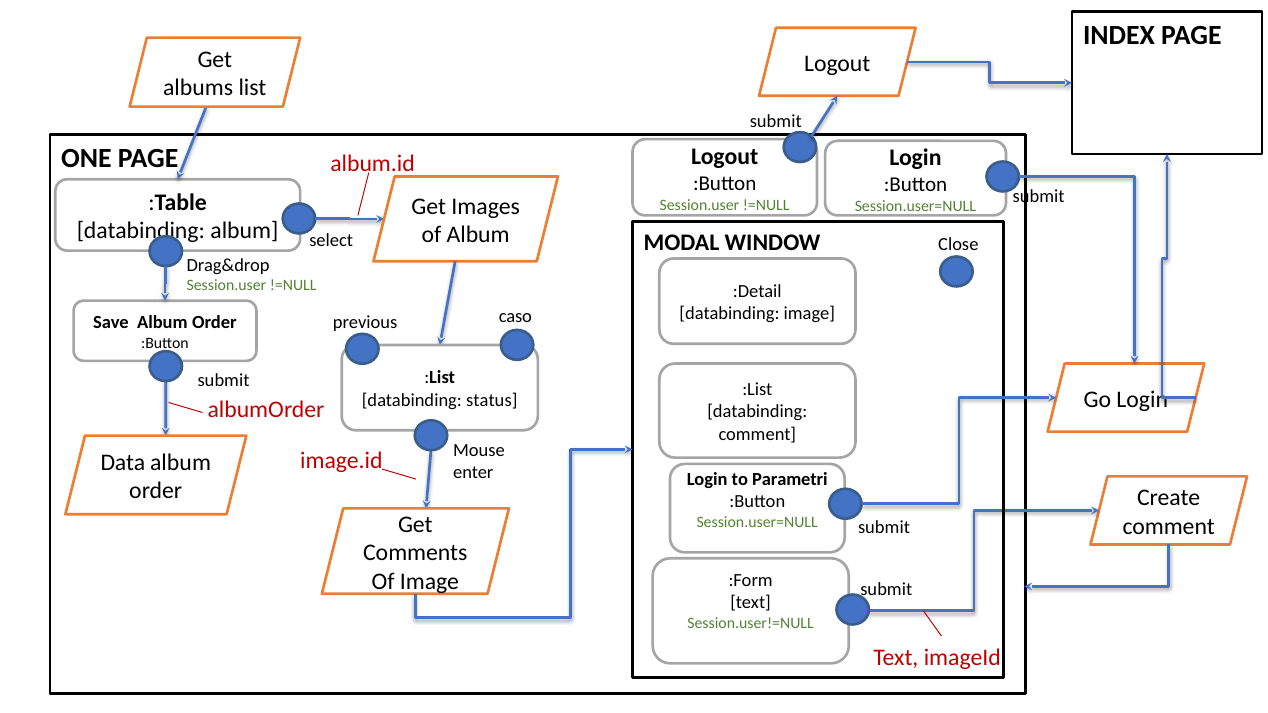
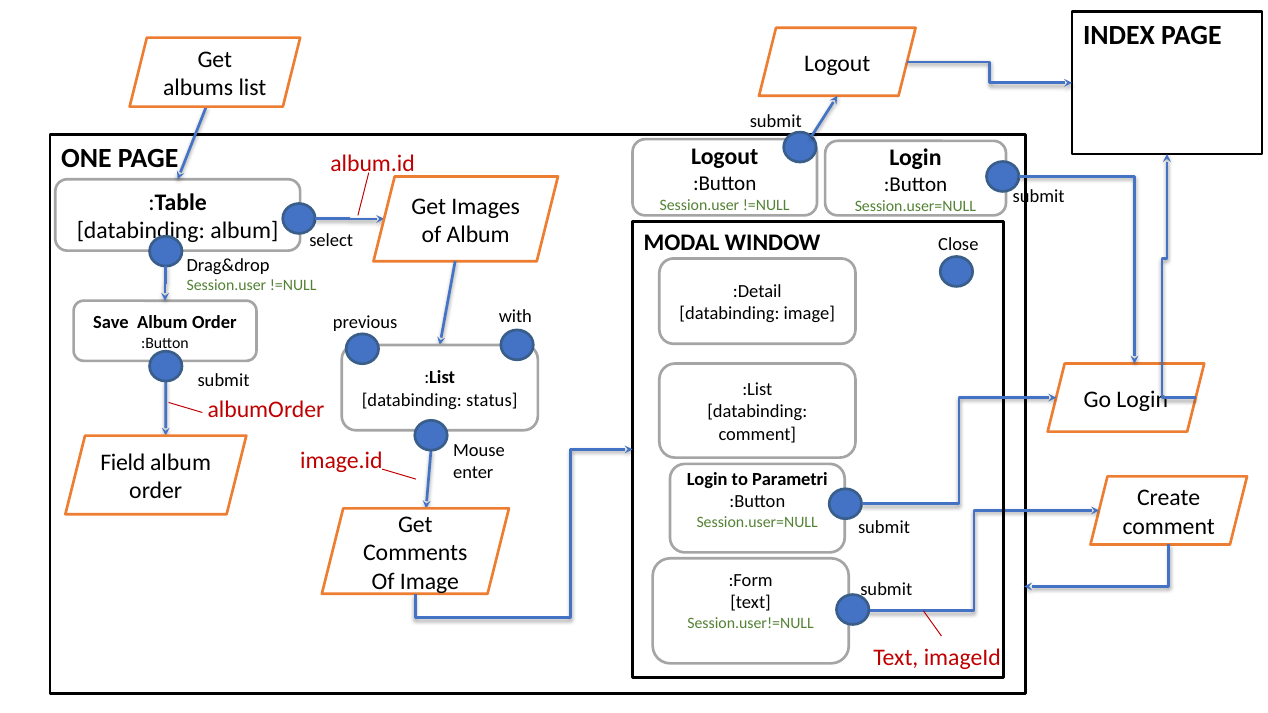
caso: caso -> with
Data: Data -> Field
